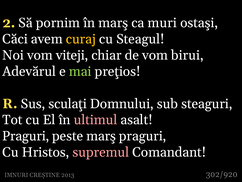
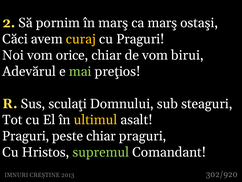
ca muri: muri -> marş
cu Steagul: Steagul -> Praguri
viteji: viteji -> orice
ultimul colour: pink -> yellow
peste marş: marş -> chiar
supremul colour: pink -> light green
